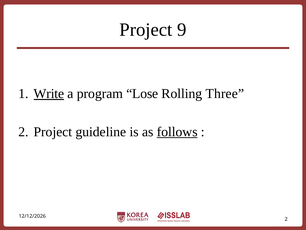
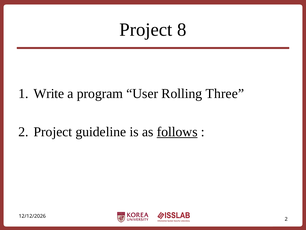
9: 9 -> 8
Write underline: present -> none
Lose: Lose -> User
